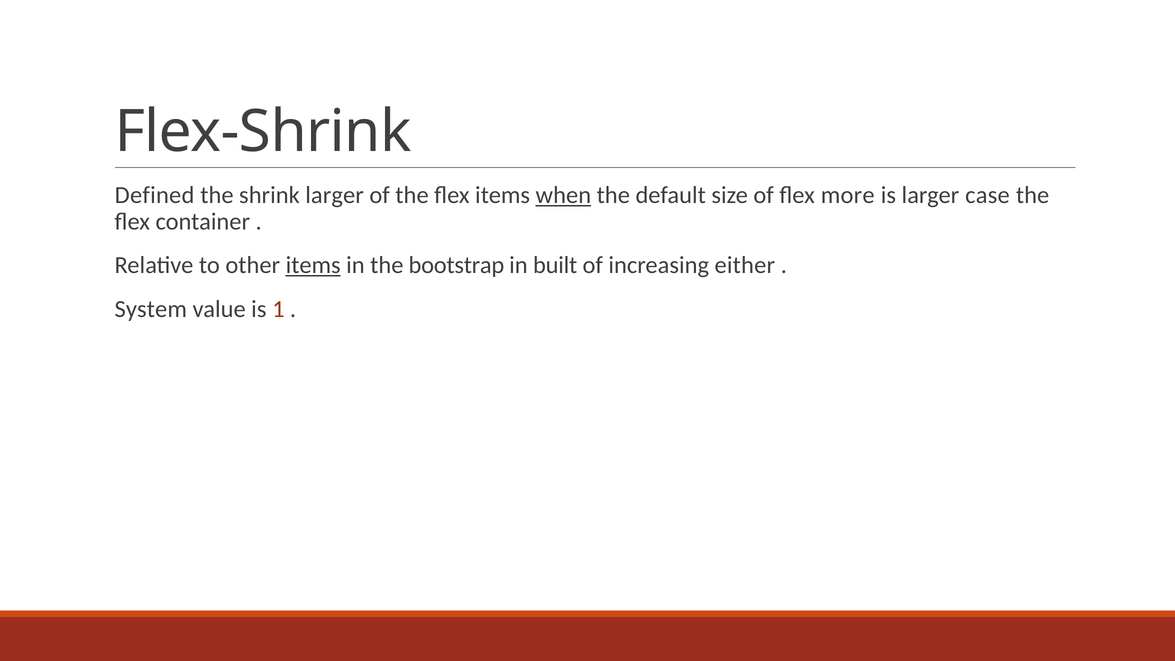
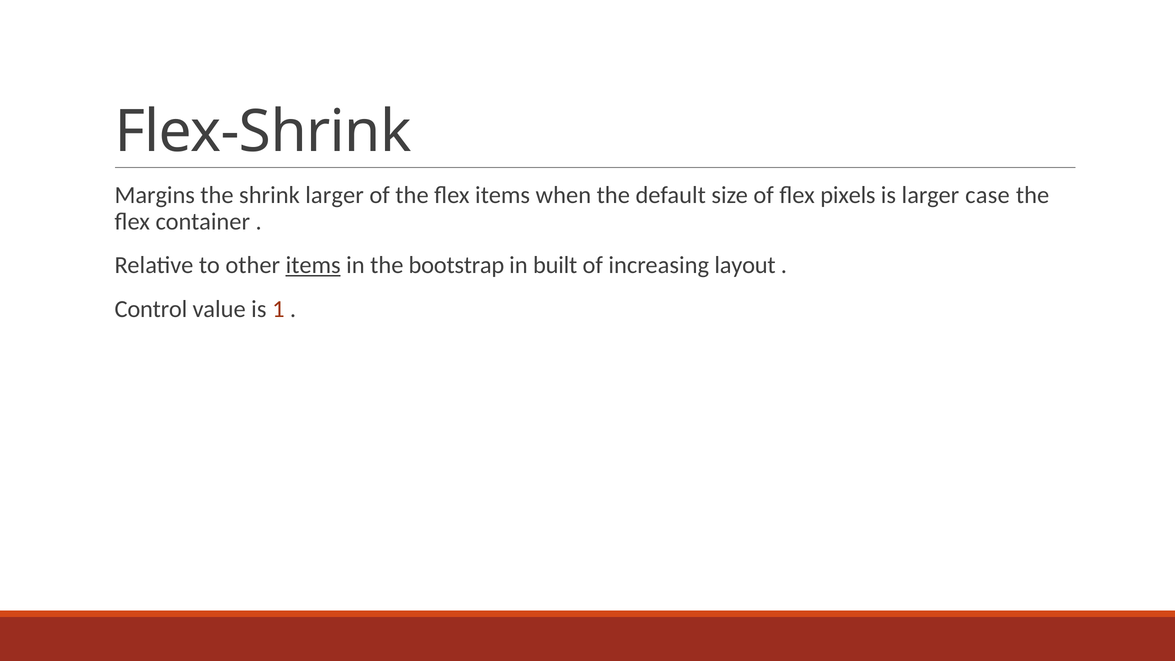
Defined: Defined -> Margins
when underline: present -> none
more: more -> pixels
either: either -> layout
System: System -> Control
